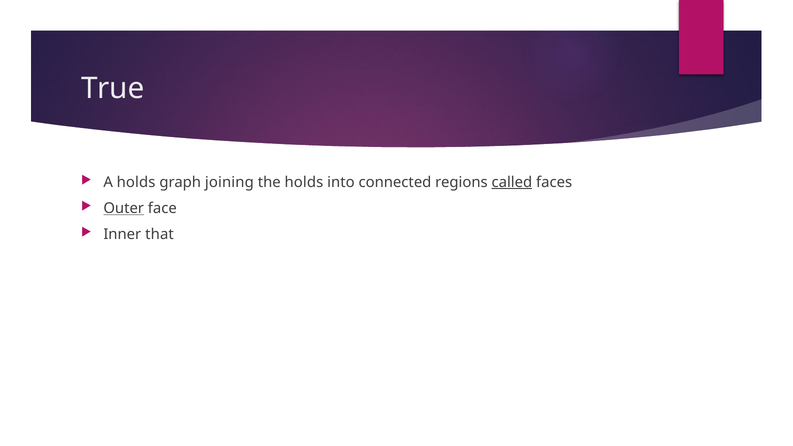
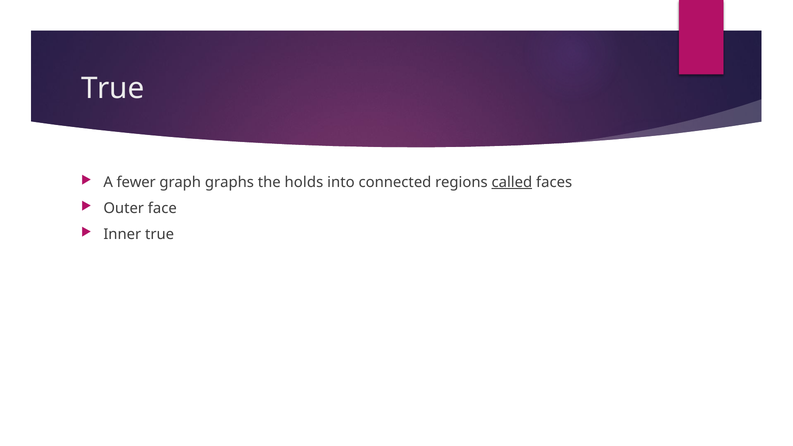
A holds: holds -> fewer
joining: joining -> graphs
Outer underline: present -> none
Inner that: that -> true
